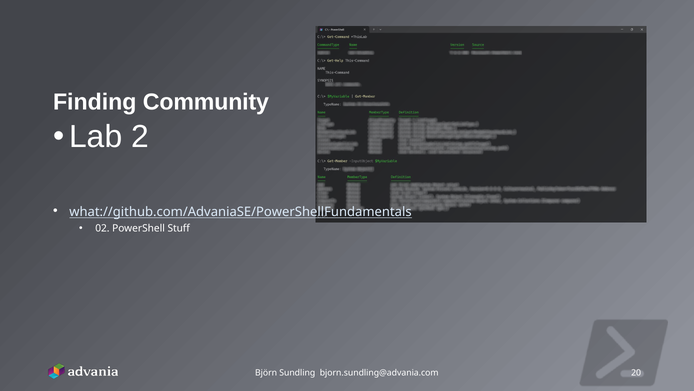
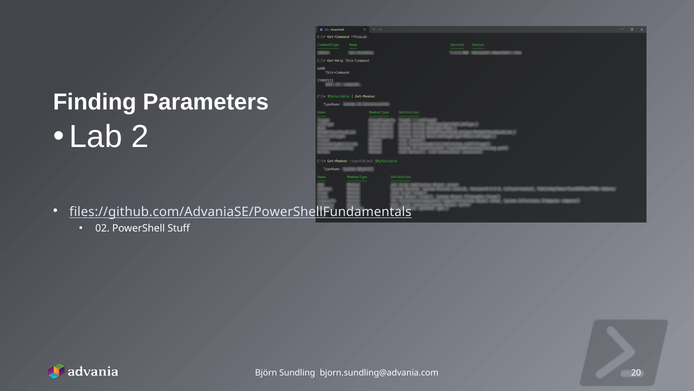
Community: Community -> Parameters
what://github.com/AdvaniaSE/PowerShellFundamentals: what://github.com/AdvaniaSE/PowerShellFundamentals -> files://github.com/AdvaniaSE/PowerShellFundamentals
